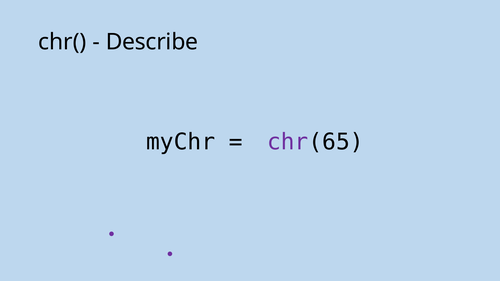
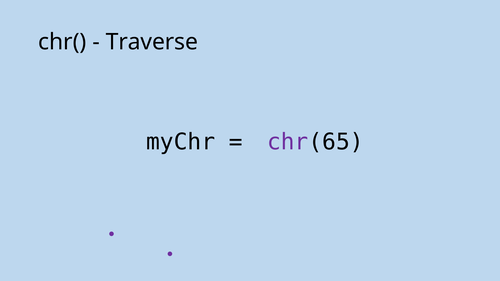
Describe: Describe -> Traverse
